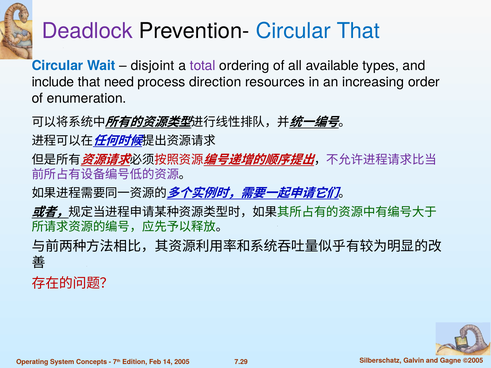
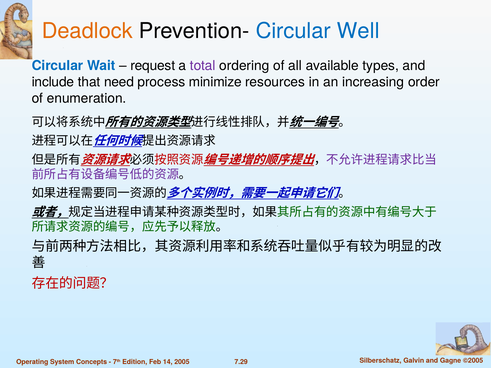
Deadlock colour: purple -> orange
Circular That: That -> Well
disjoint: disjoint -> request
direction: direction -> minimize
